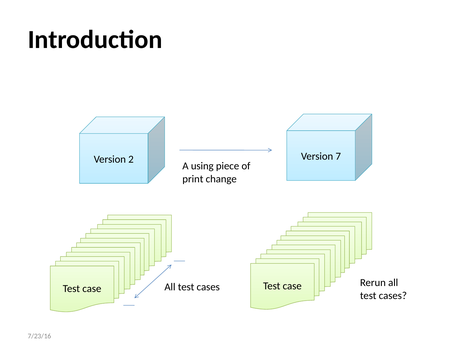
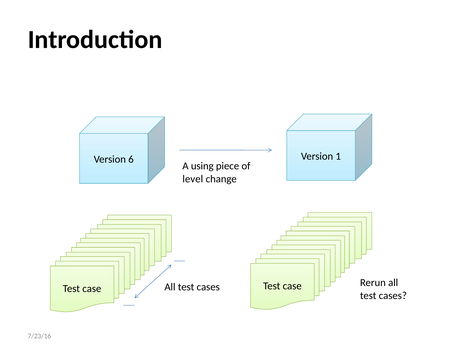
2: 2 -> 6
7: 7 -> 1
print: print -> level
